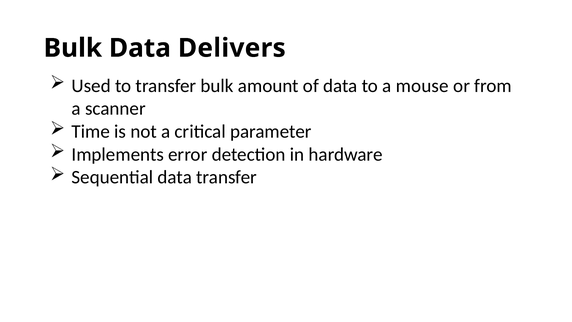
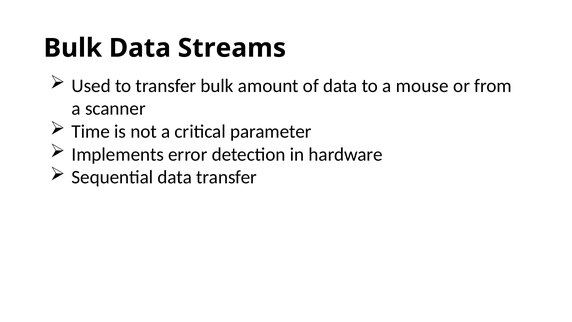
Delivers: Delivers -> Streams
